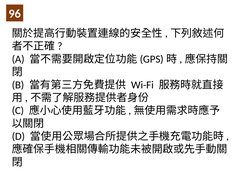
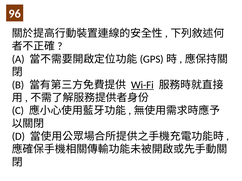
Wi-Fi underline: none -> present
